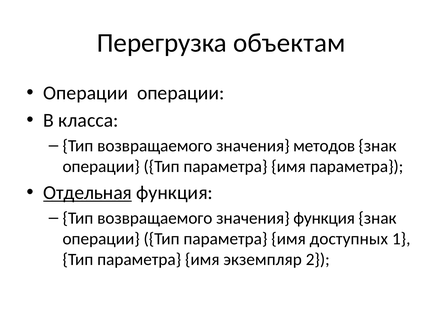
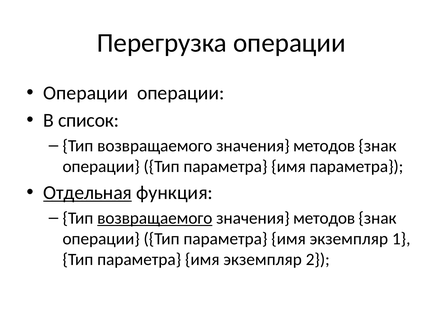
Перегрузка объектам: объектам -> операции
класса: класса -> список
возвращаемого at (155, 218) underline: none -> present
функция at (324, 218): функция -> методов
доступных at (349, 239): доступных -> экземпляр
